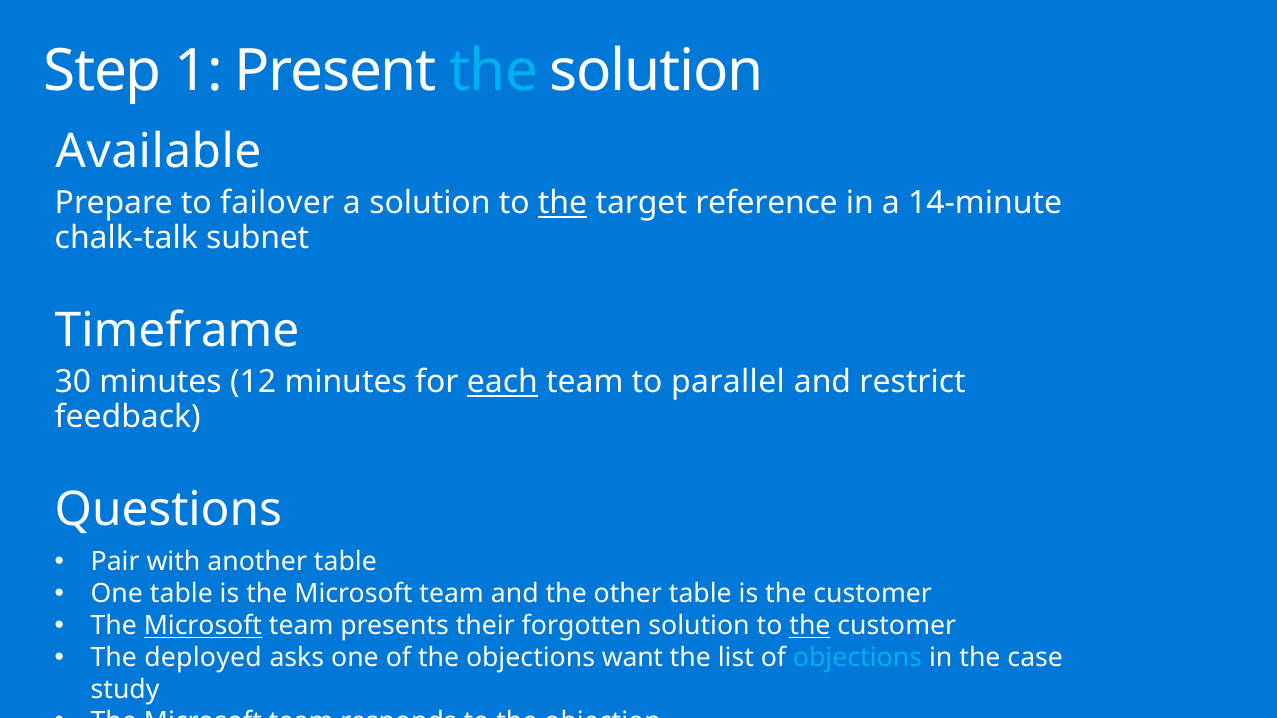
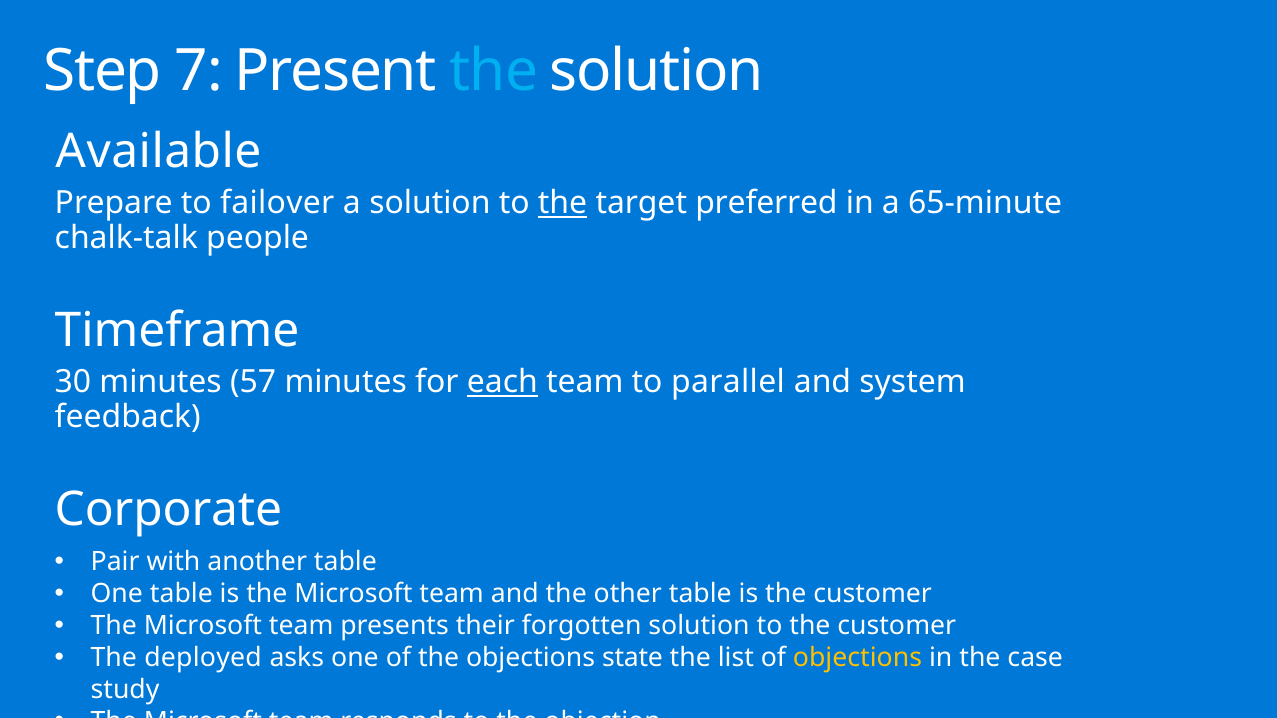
1: 1 -> 7
reference: reference -> preferred
14-minute: 14-minute -> 65-minute
subnet: subnet -> people
12: 12 -> 57
restrict: restrict -> system
Questions: Questions -> Corporate
Microsoft at (203, 626) underline: present -> none
the at (810, 626) underline: present -> none
want: want -> state
objections at (858, 658) colour: light blue -> yellow
